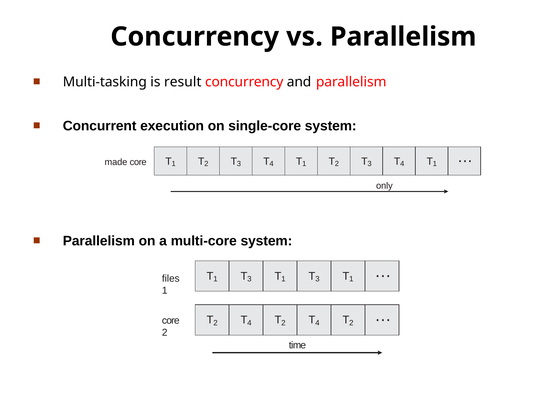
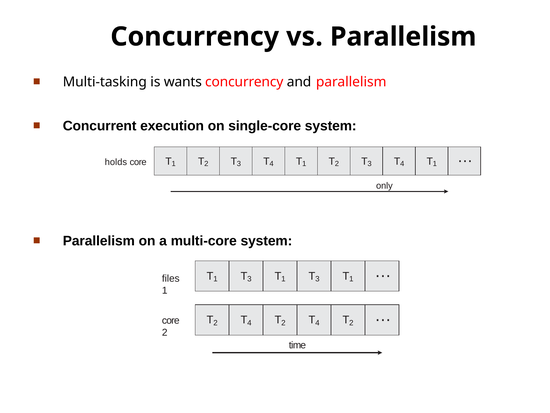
result: result -> wants
made: made -> holds
